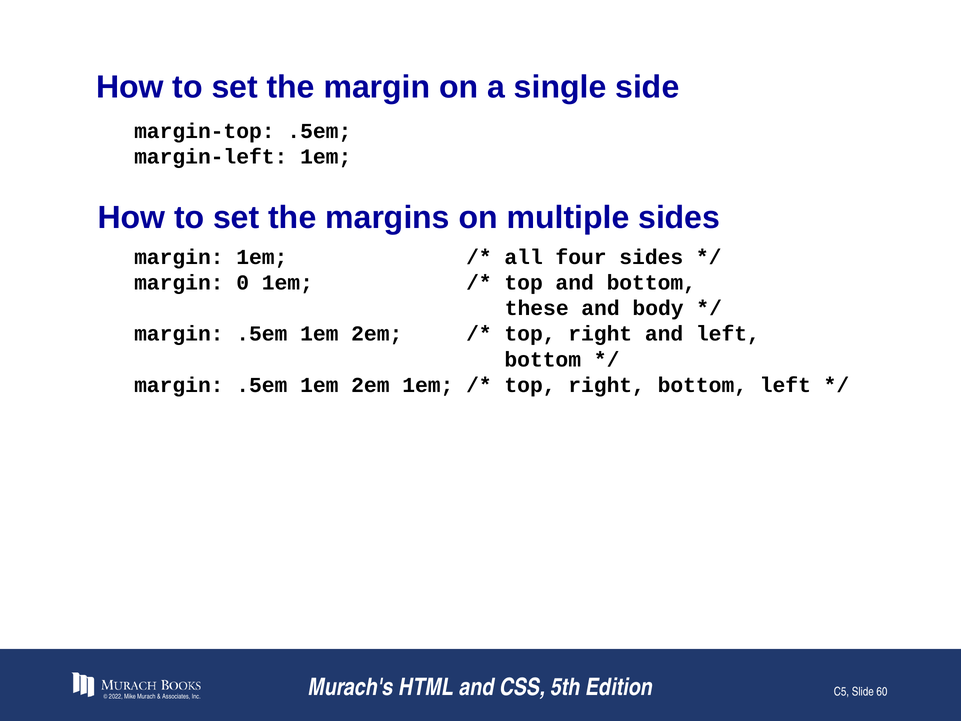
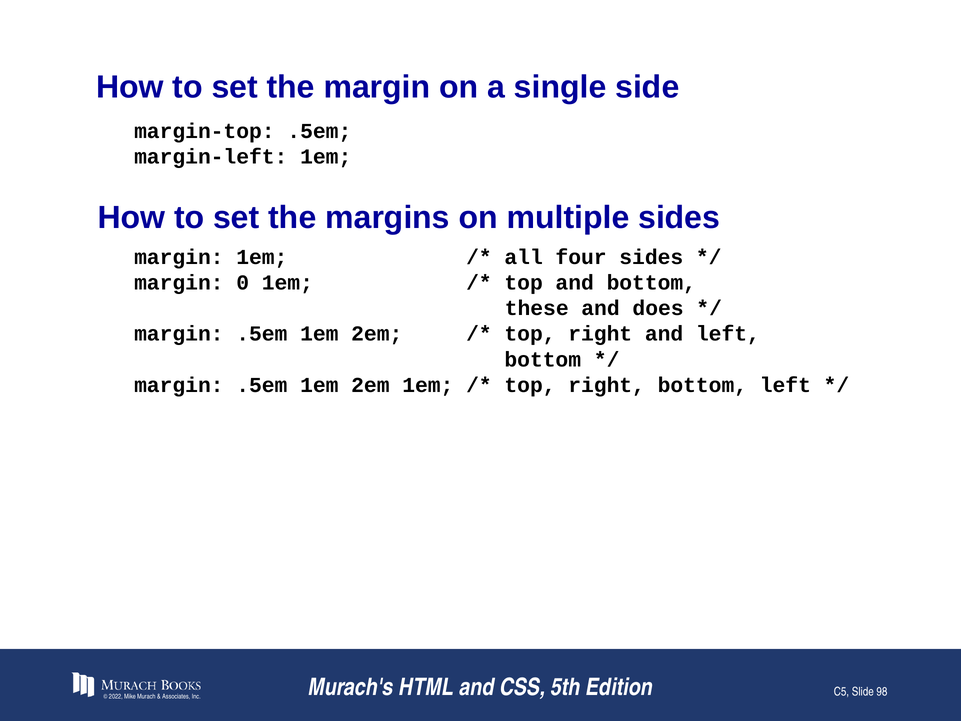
body: body -> does
60: 60 -> 98
